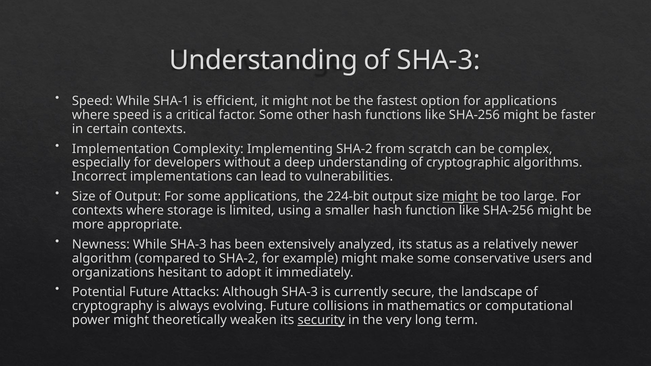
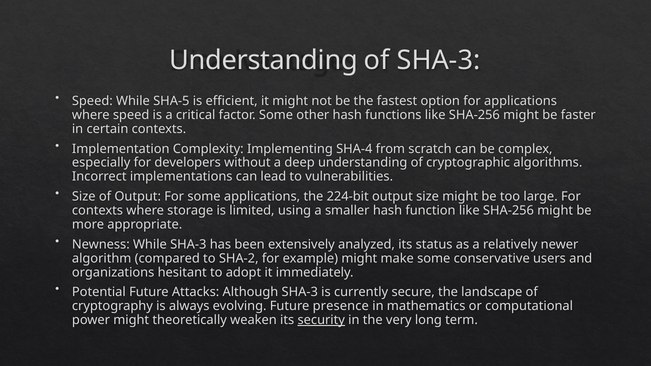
SHA-1: SHA-1 -> SHA-5
Implementing SHA-2: SHA-2 -> SHA-4
might at (460, 197) underline: present -> none
collisions: collisions -> presence
